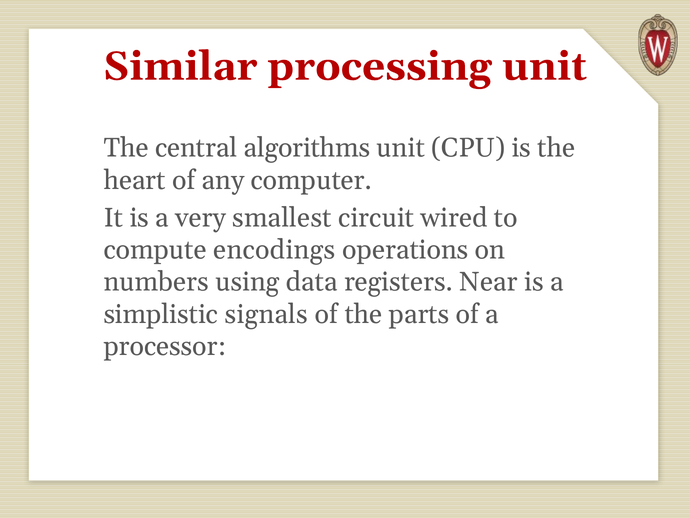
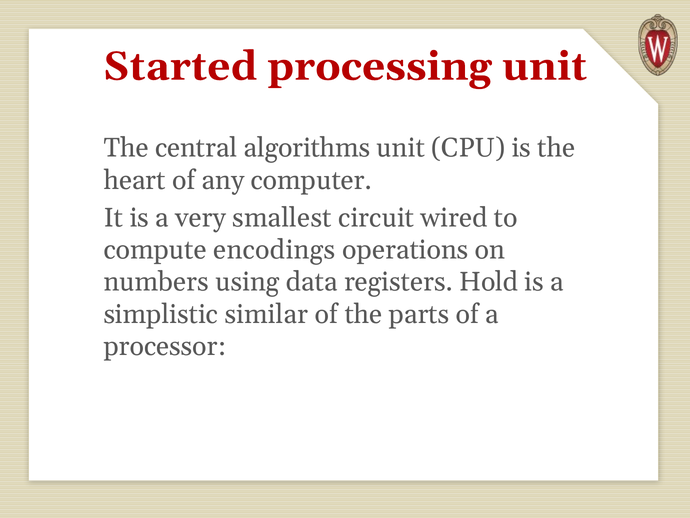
Similar: Similar -> Started
Near: Near -> Hold
signals: signals -> similar
